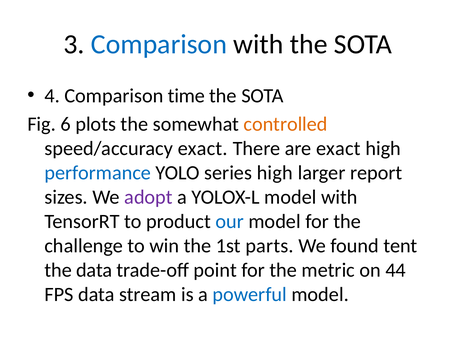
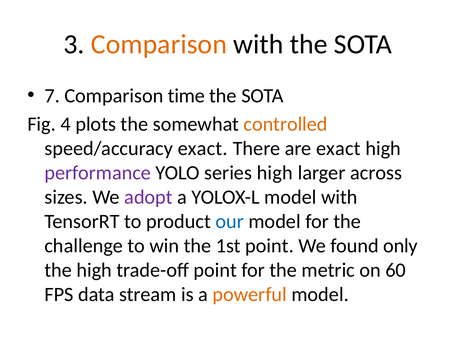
Comparison at (159, 44) colour: blue -> orange
4: 4 -> 7
6: 6 -> 4
performance colour: blue -> purple
report: report -> across
1st parts: parts -> point
tent: tent -> only
the data: data -> high
44: 44 -> 60
powerful colour: blue -> orange
